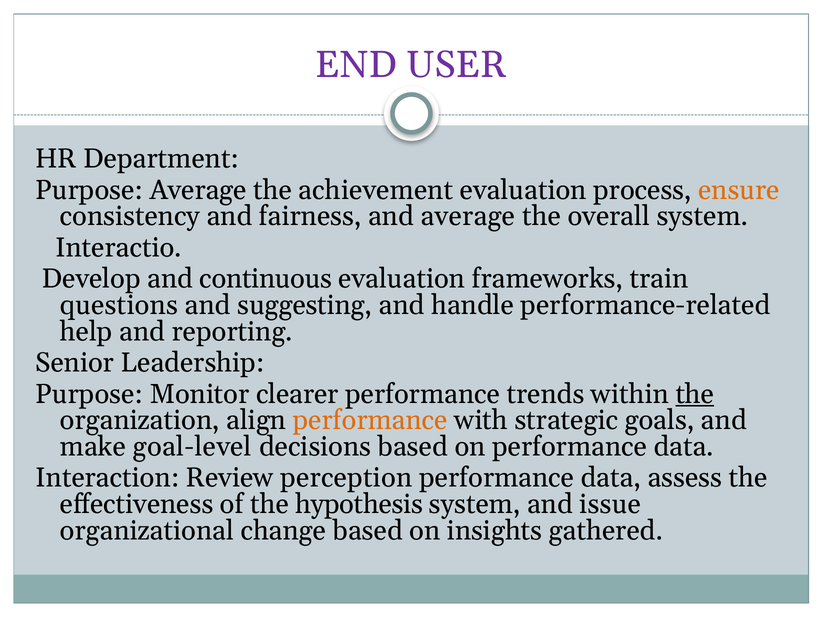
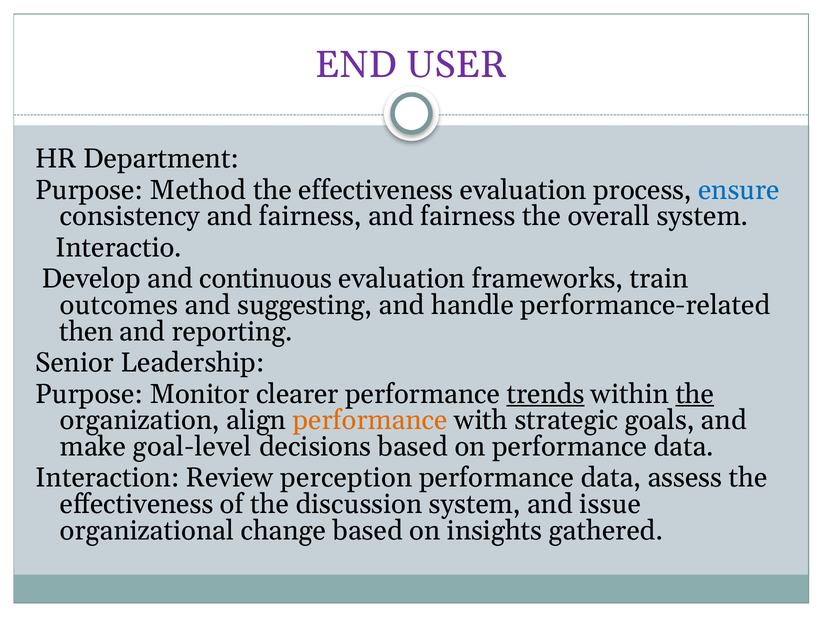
Purpose Average: Average -> Method
achievement at (376, 190): achievement -> effectiveness
ensure colour: orange -> blue
fairness and average: average -> fairness
questions: questions -> outcomes
help: help -> then
trends underline: none -> present
hypothesis: hypothesis -> discussion
